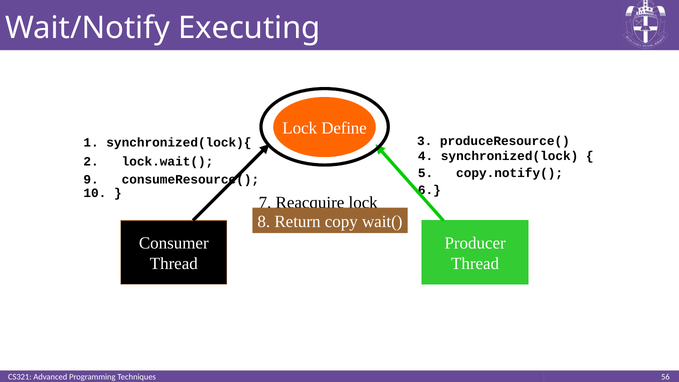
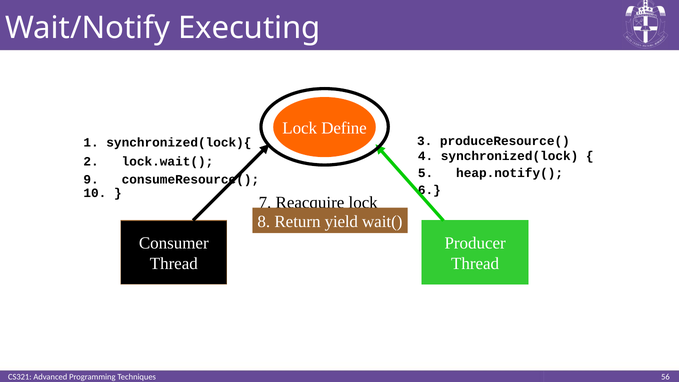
copy.notify(: copy.notify( -> heap.notify(
copy: copy -> yield
